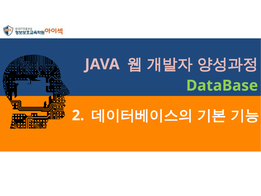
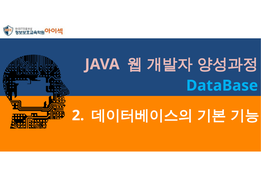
DataBase colour: light green -> light blue
